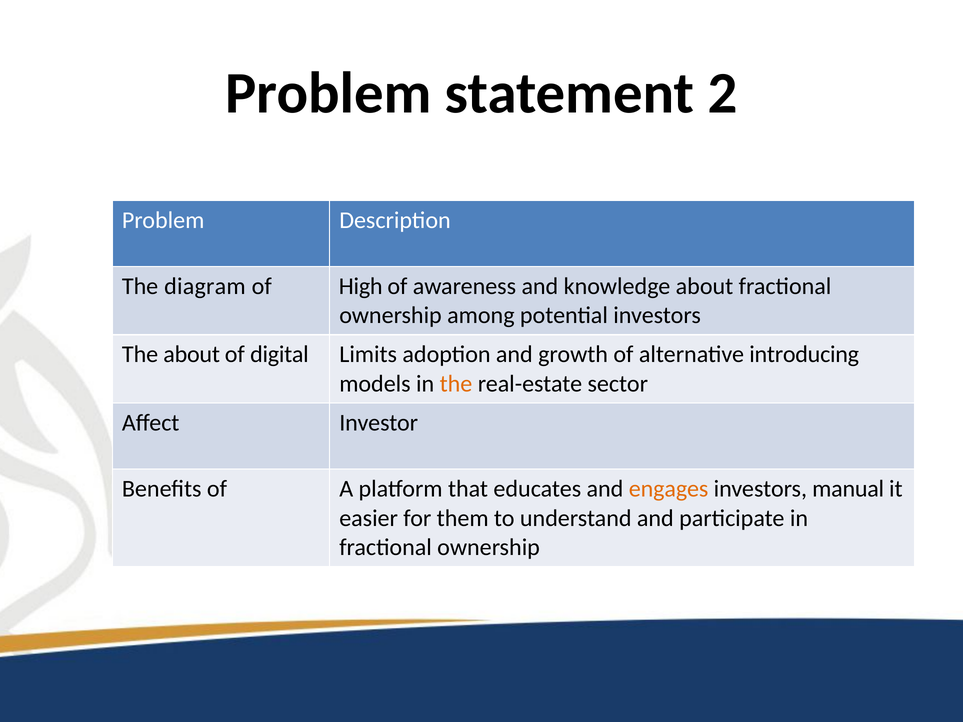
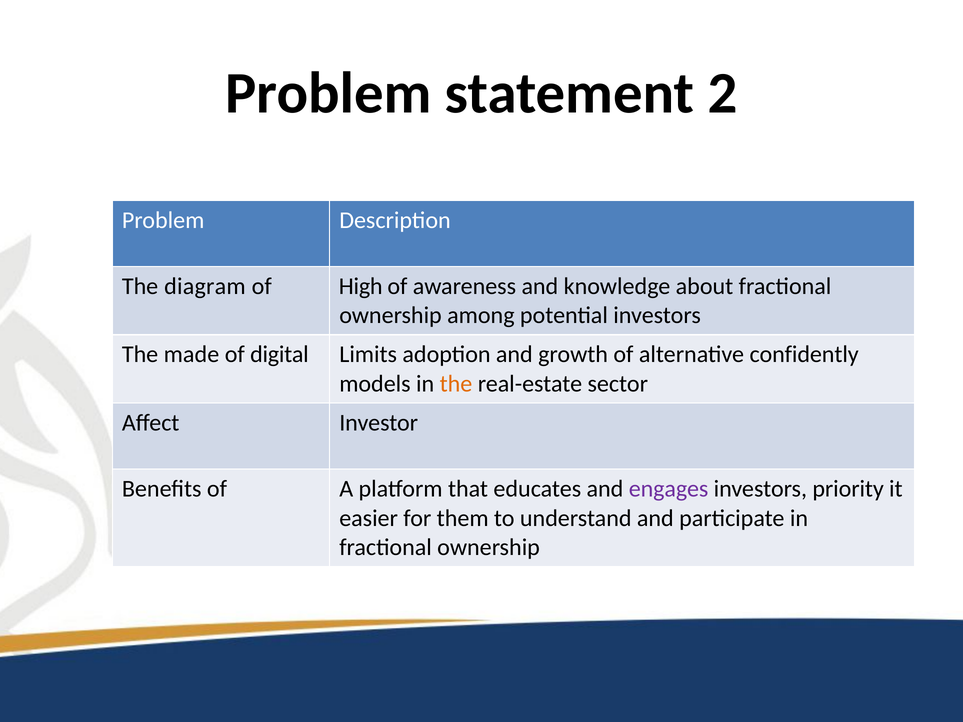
The about: about -> made
introducing: introducing -> confidently
engages colour: orange -> purple
manual: manual -> priority
